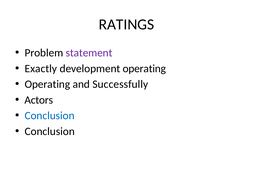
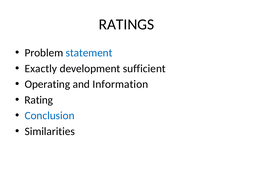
statement colour: purple -> blue
development operating: operating -> sufficient
Successfully: Successfully -> Information
Actors: Actors -> Rating
Conclusion at (50, 132): Conclusion -> Similarities
